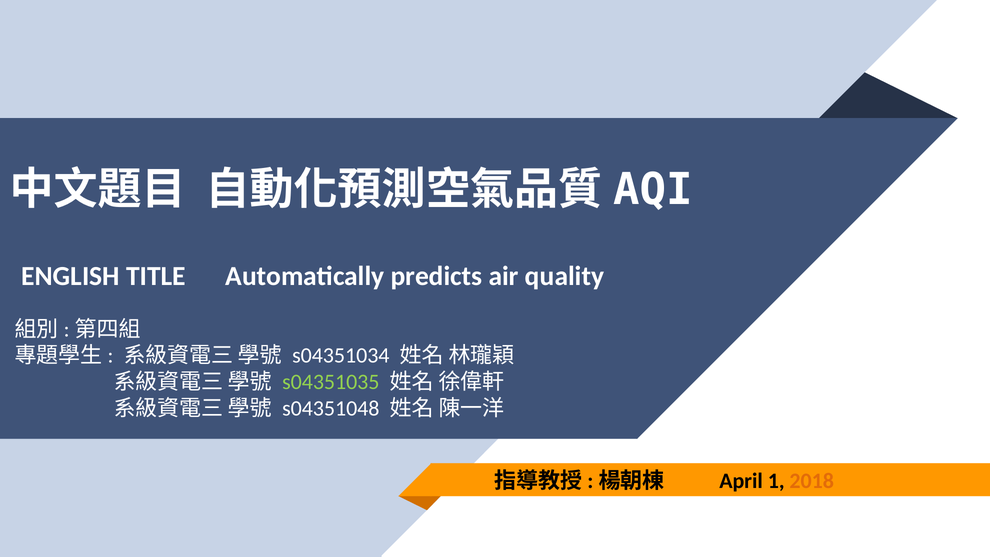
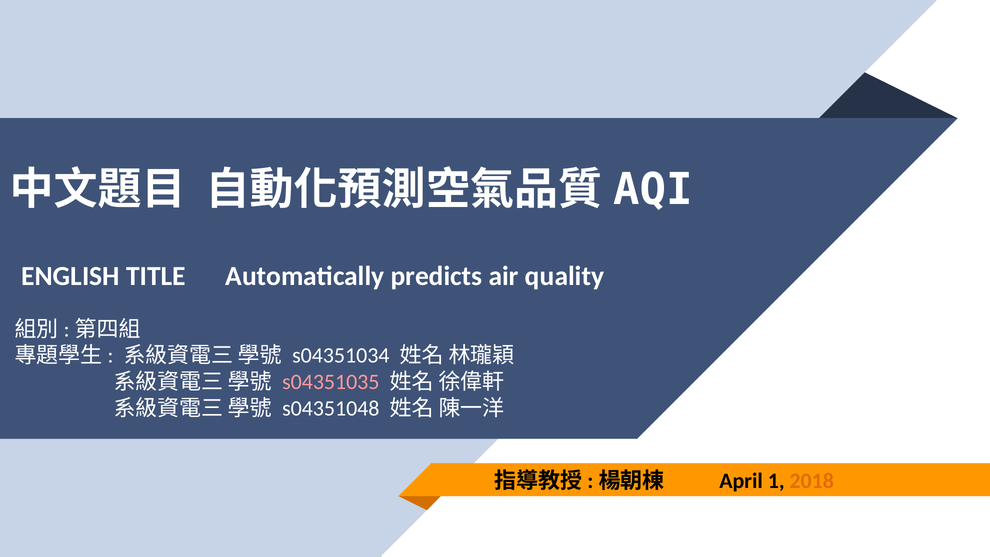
s04351035 colour: light green -> pink
